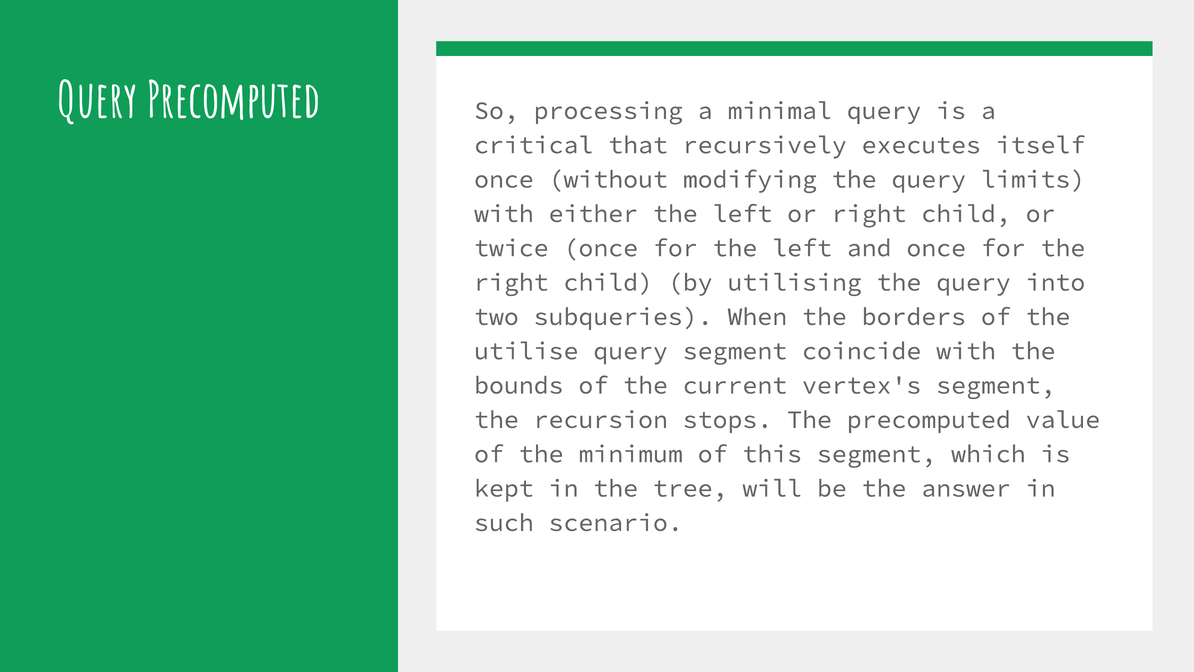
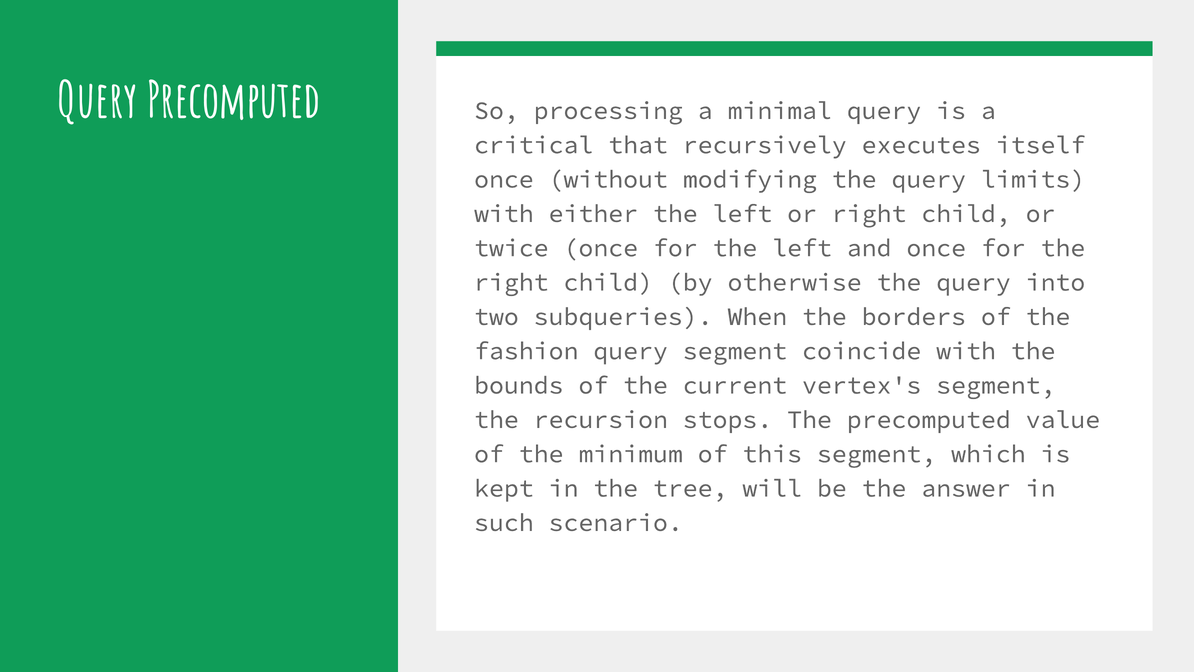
utilising: utilising -> otherwise
utilise: utilise -> fashion
